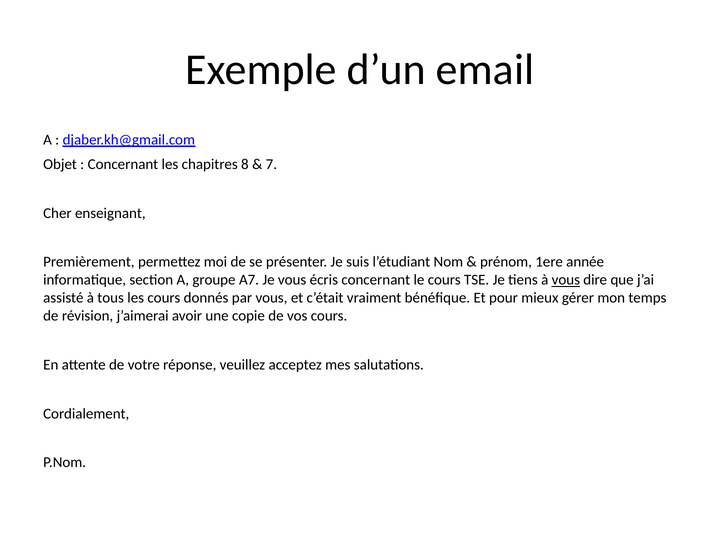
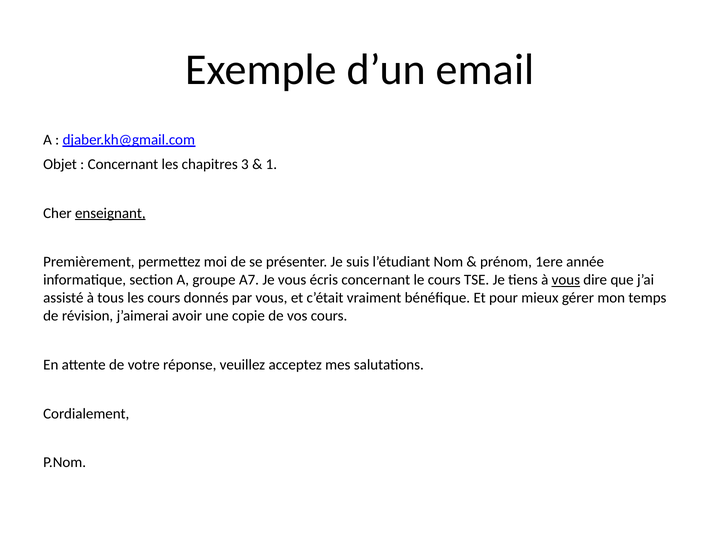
8: 8 -> 3
7: 7 -> 1
enseignant underline: none -> present
